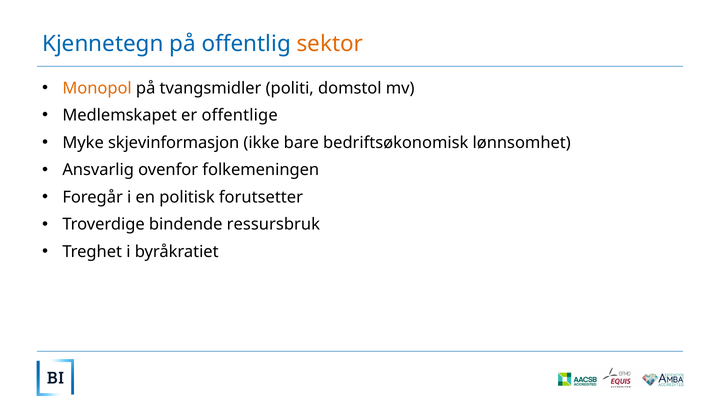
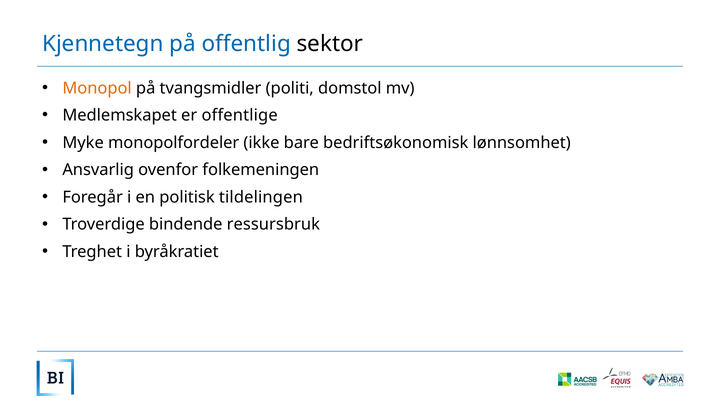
sektor colour: orange -> black
skjevinformasjon: skjevinformasjon -> monopolfordeler
forutsetter: forutsetter -> tildelingen
